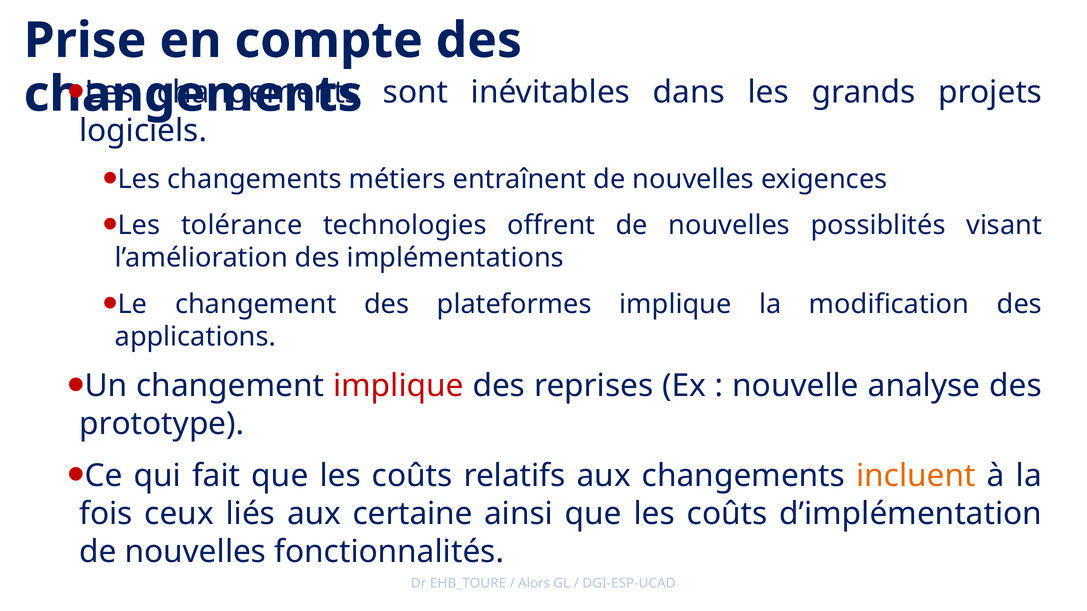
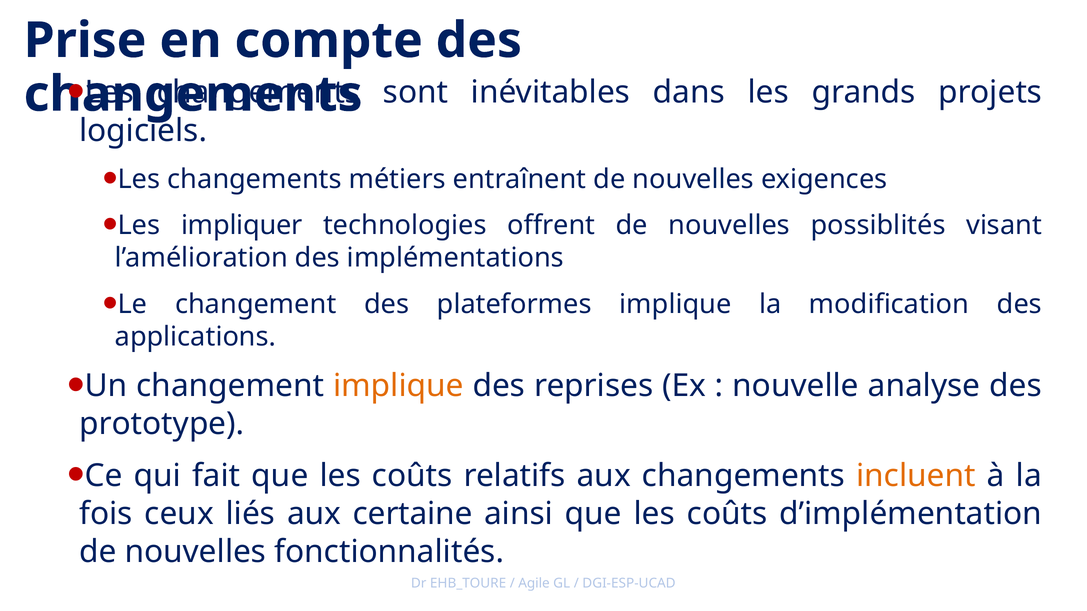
tolérance: tolérance -> impliquer
implique at (398, 386) colour: red -> orange
Alors: Alors -> Agile
